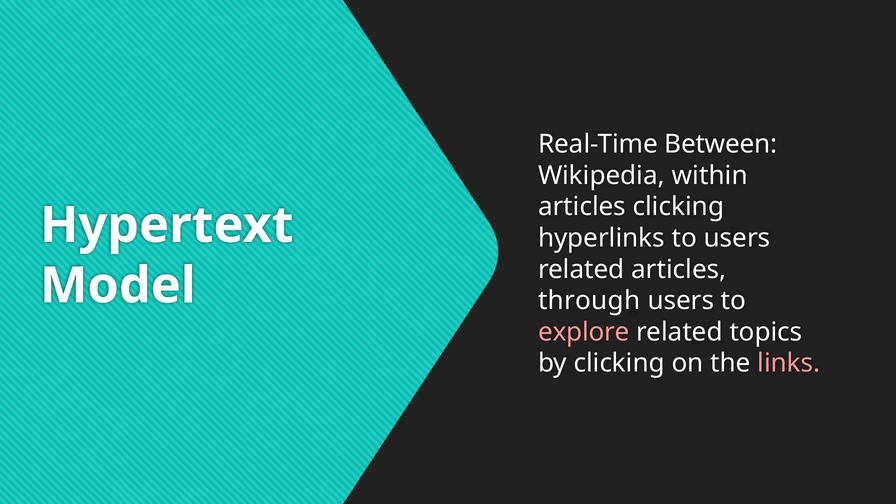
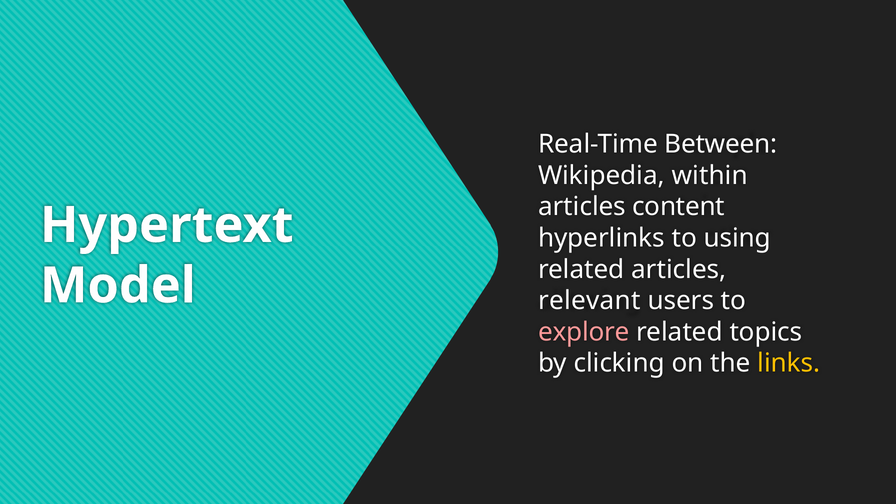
articles clicking: clicking -> content
to users: users -> using
through: through -> relevant
links colour: pink -> yellow
